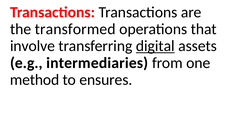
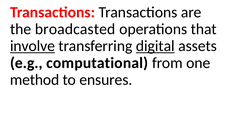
transformed: transformed -> broadcasted
involve underline: none -> present
intermediaries: intermediaries -> computational
